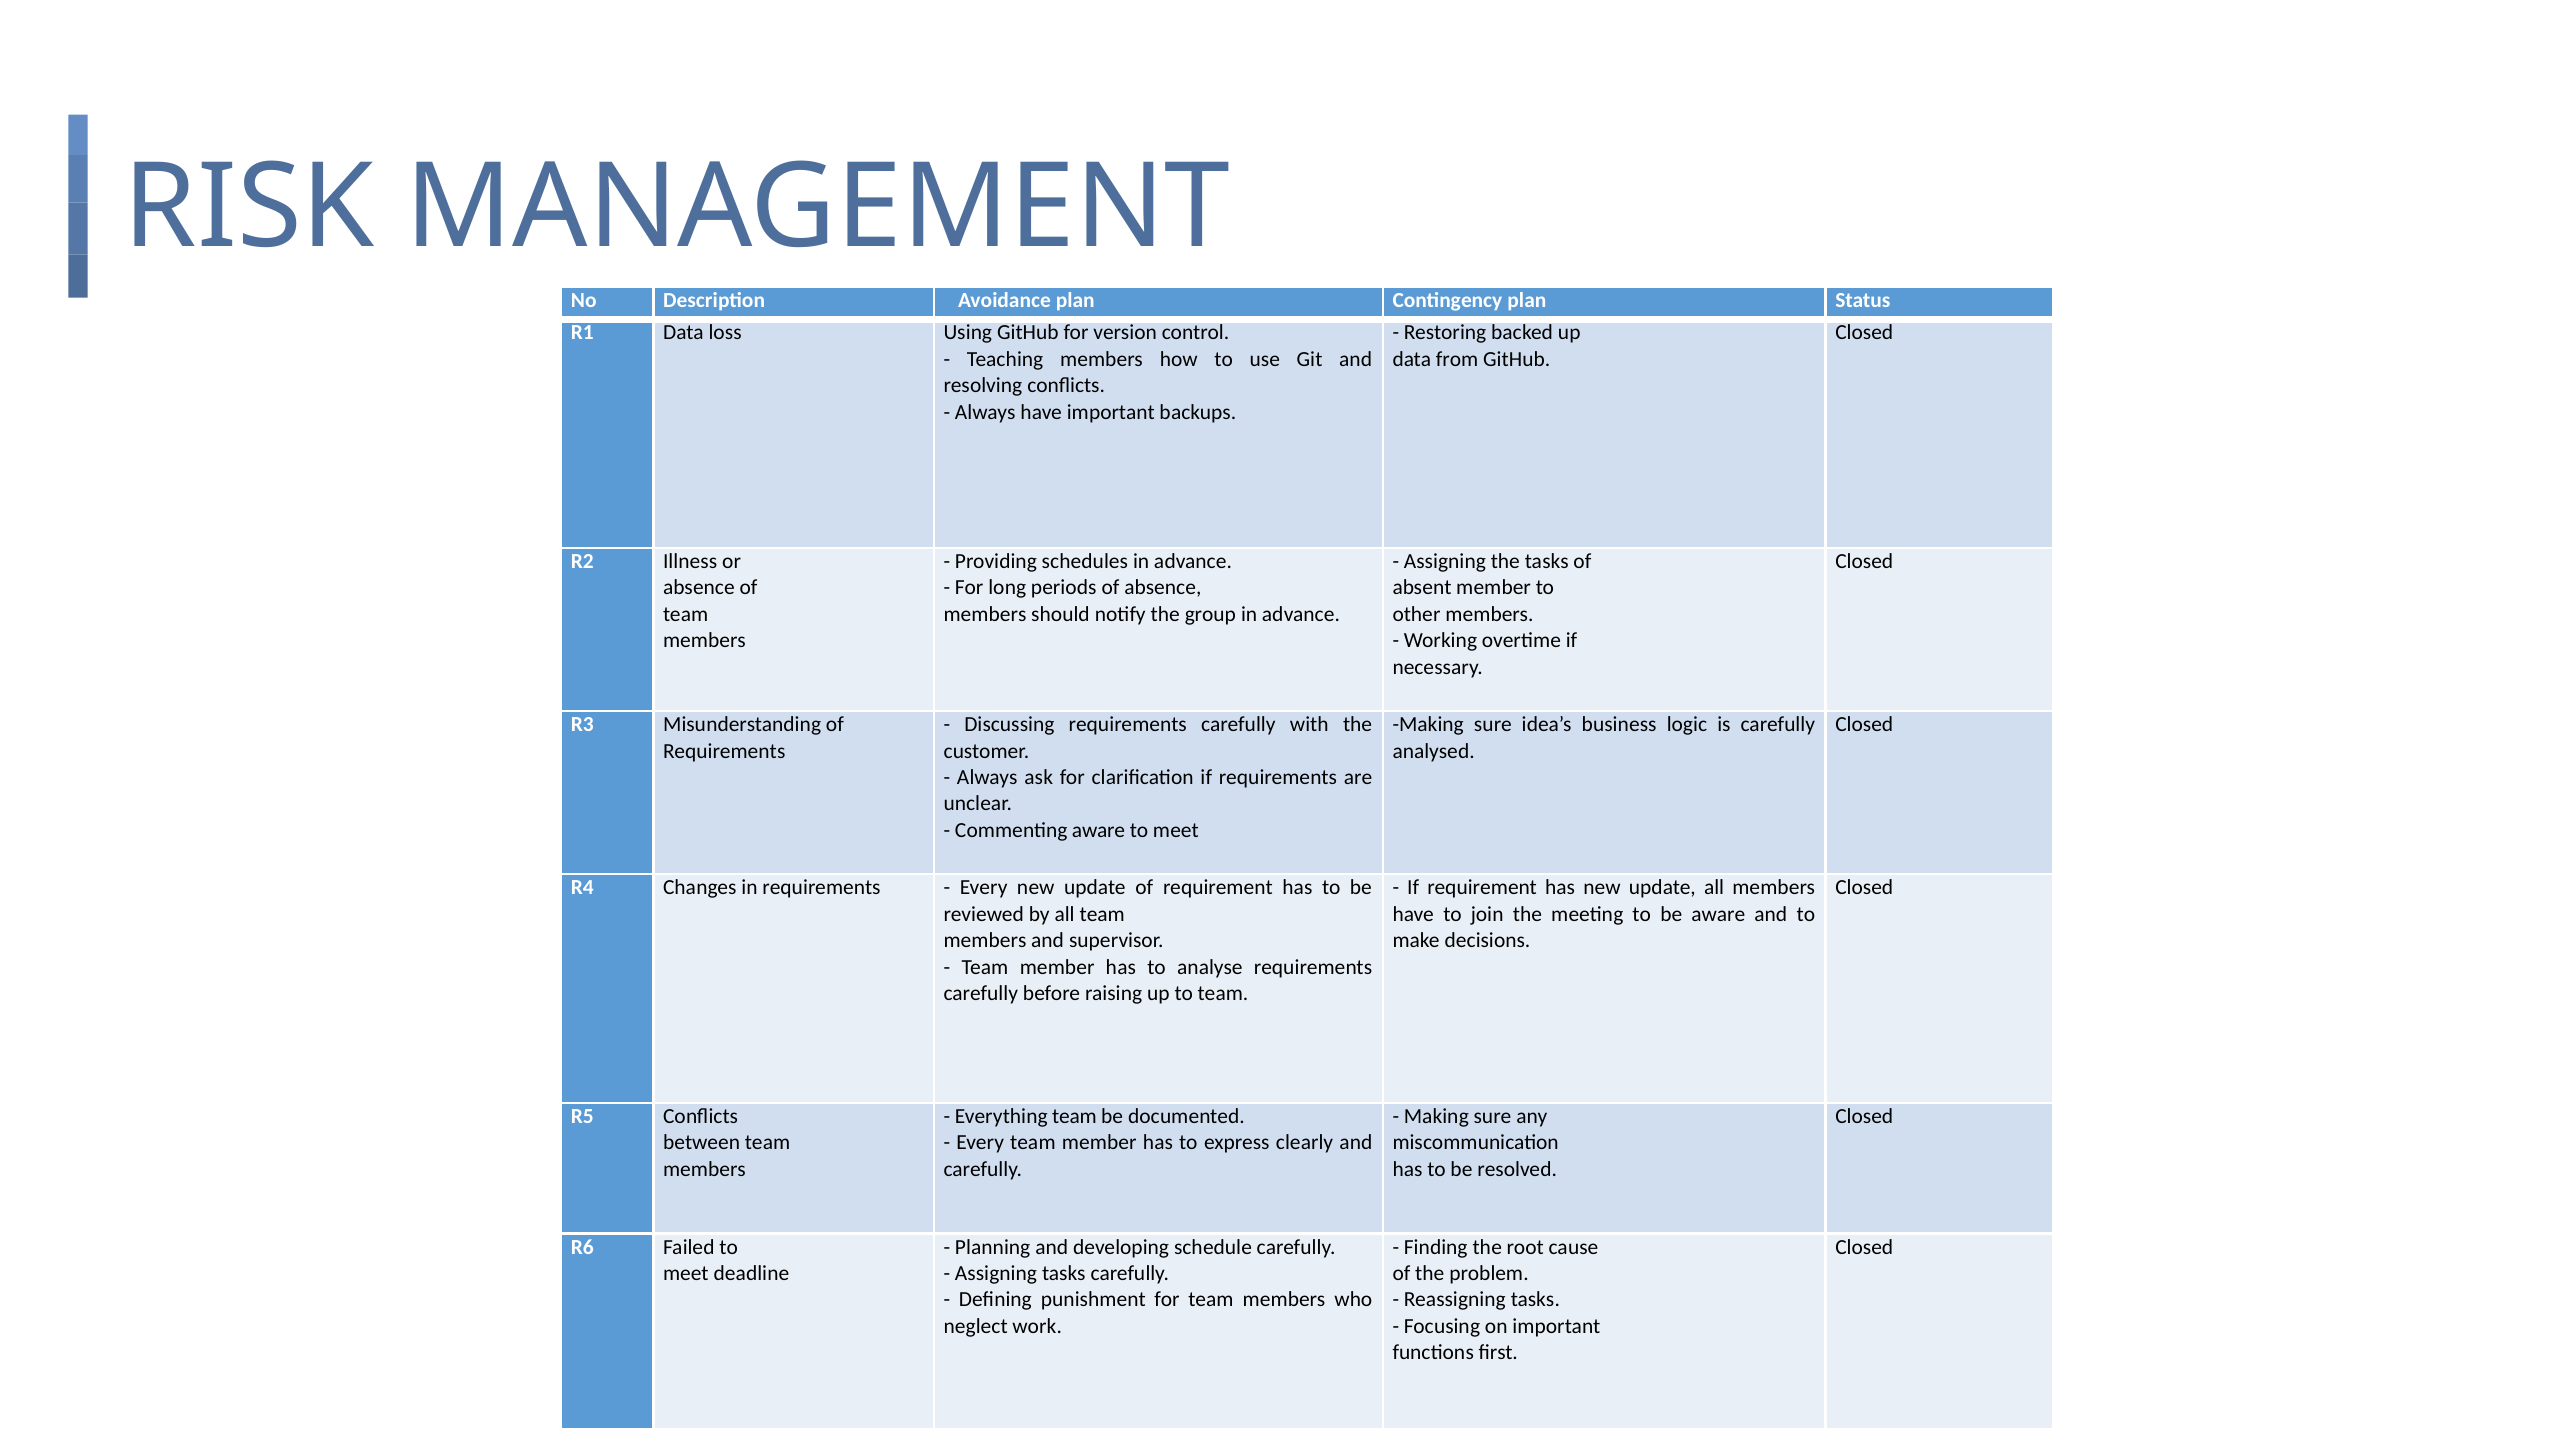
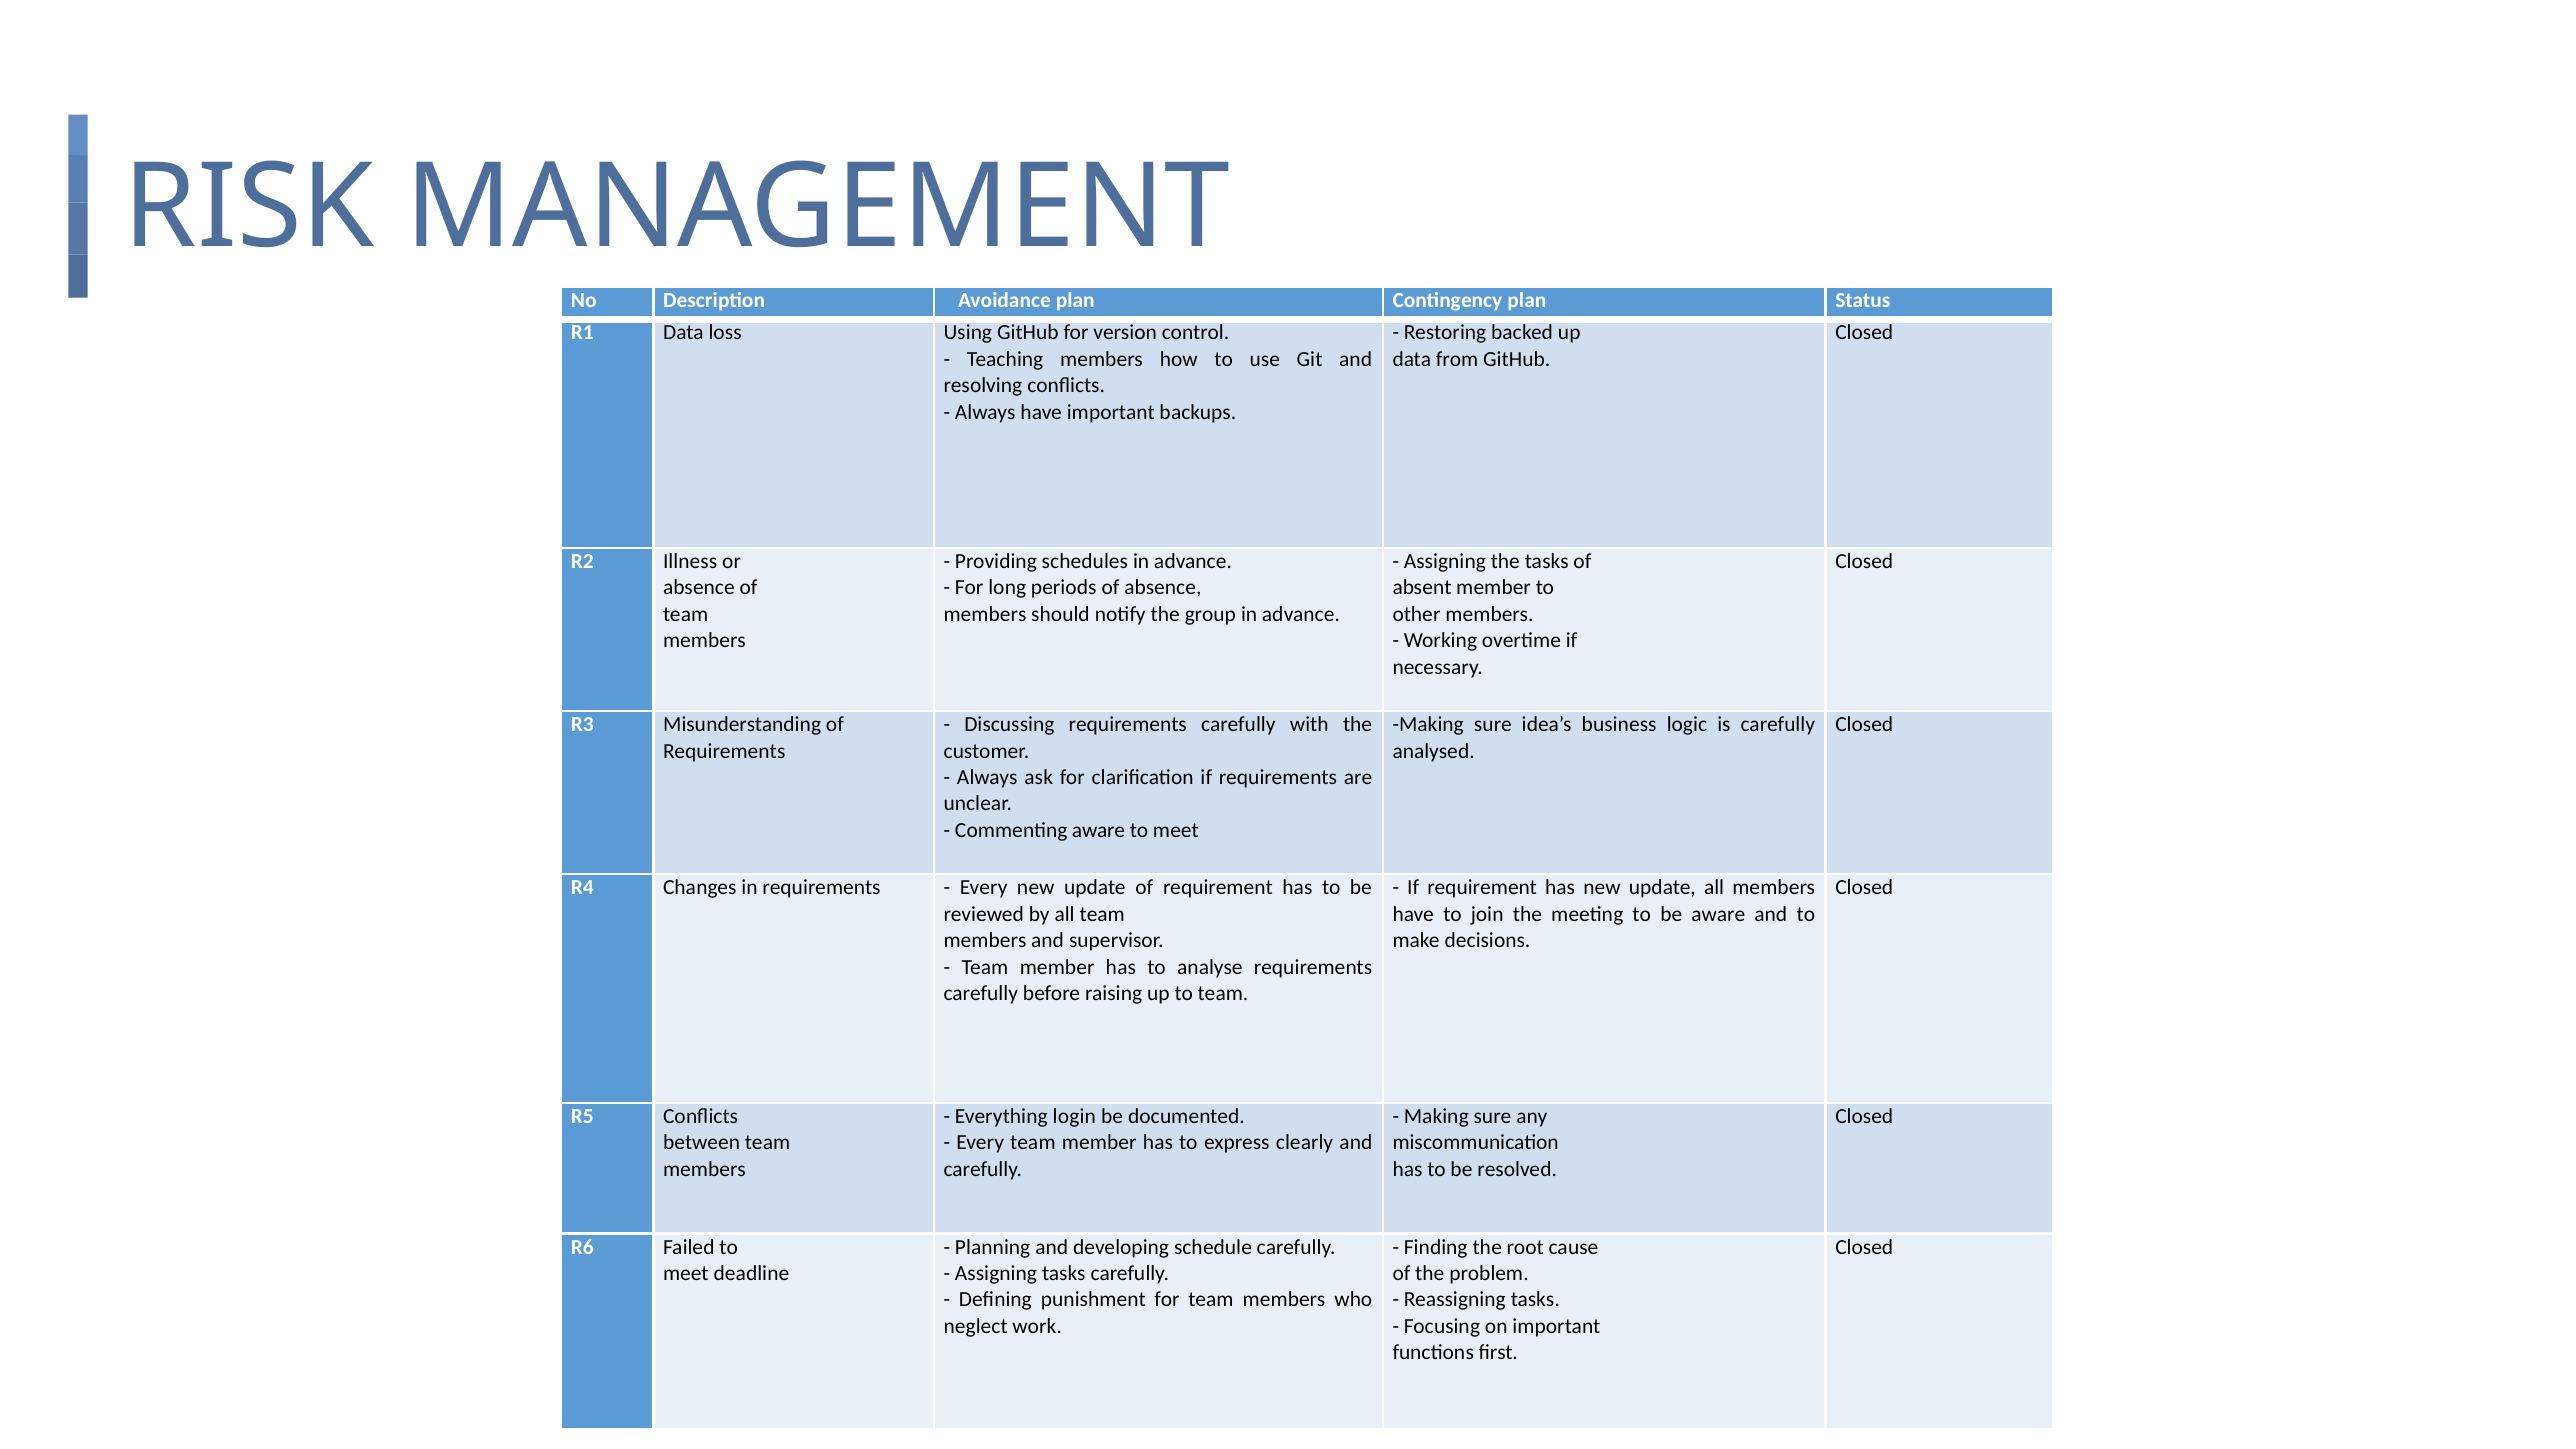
Everything team: team -> login
